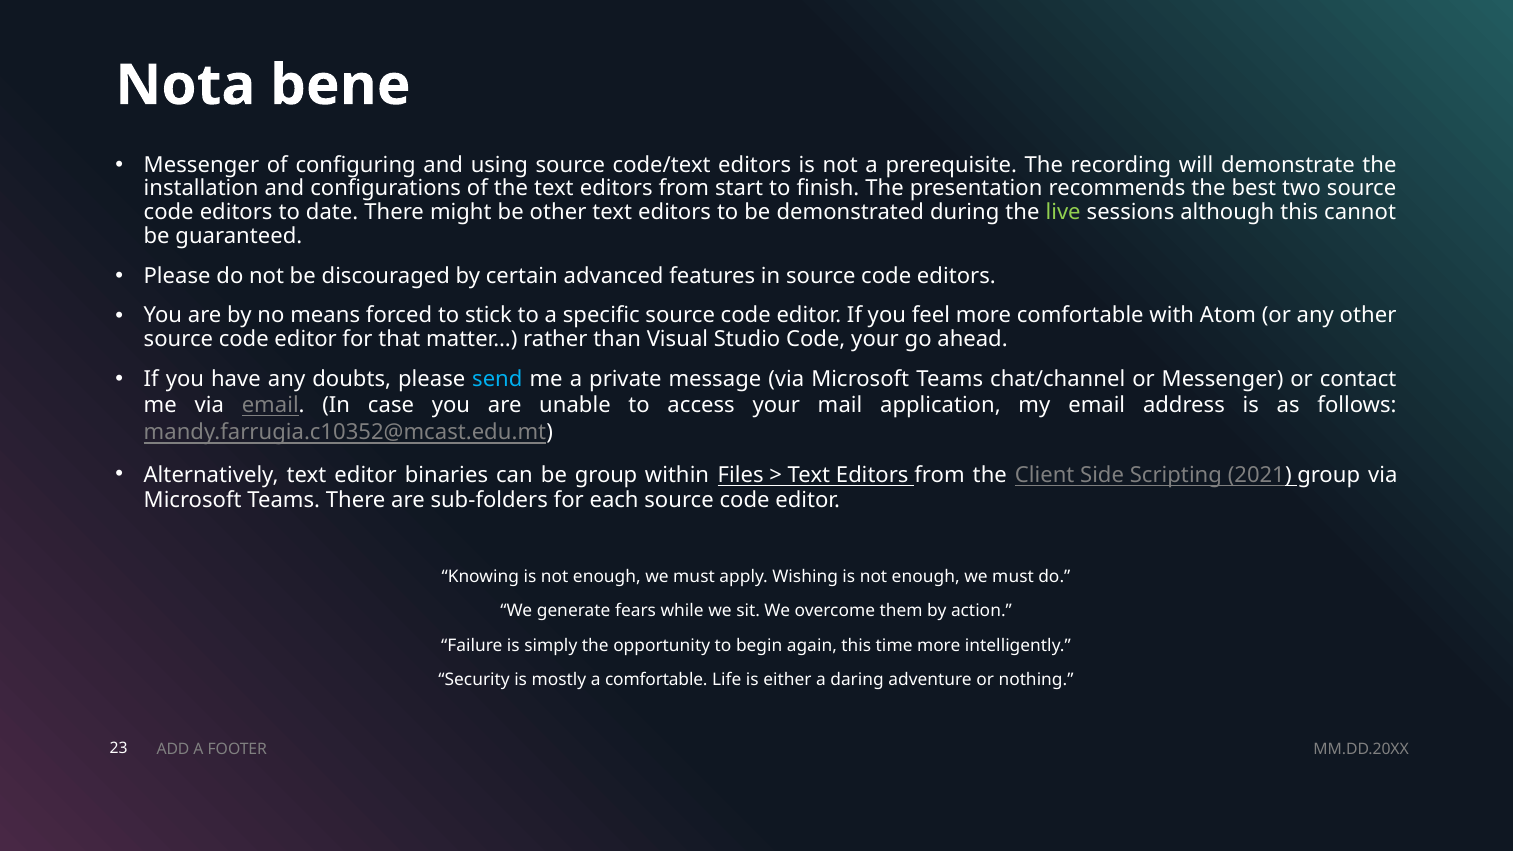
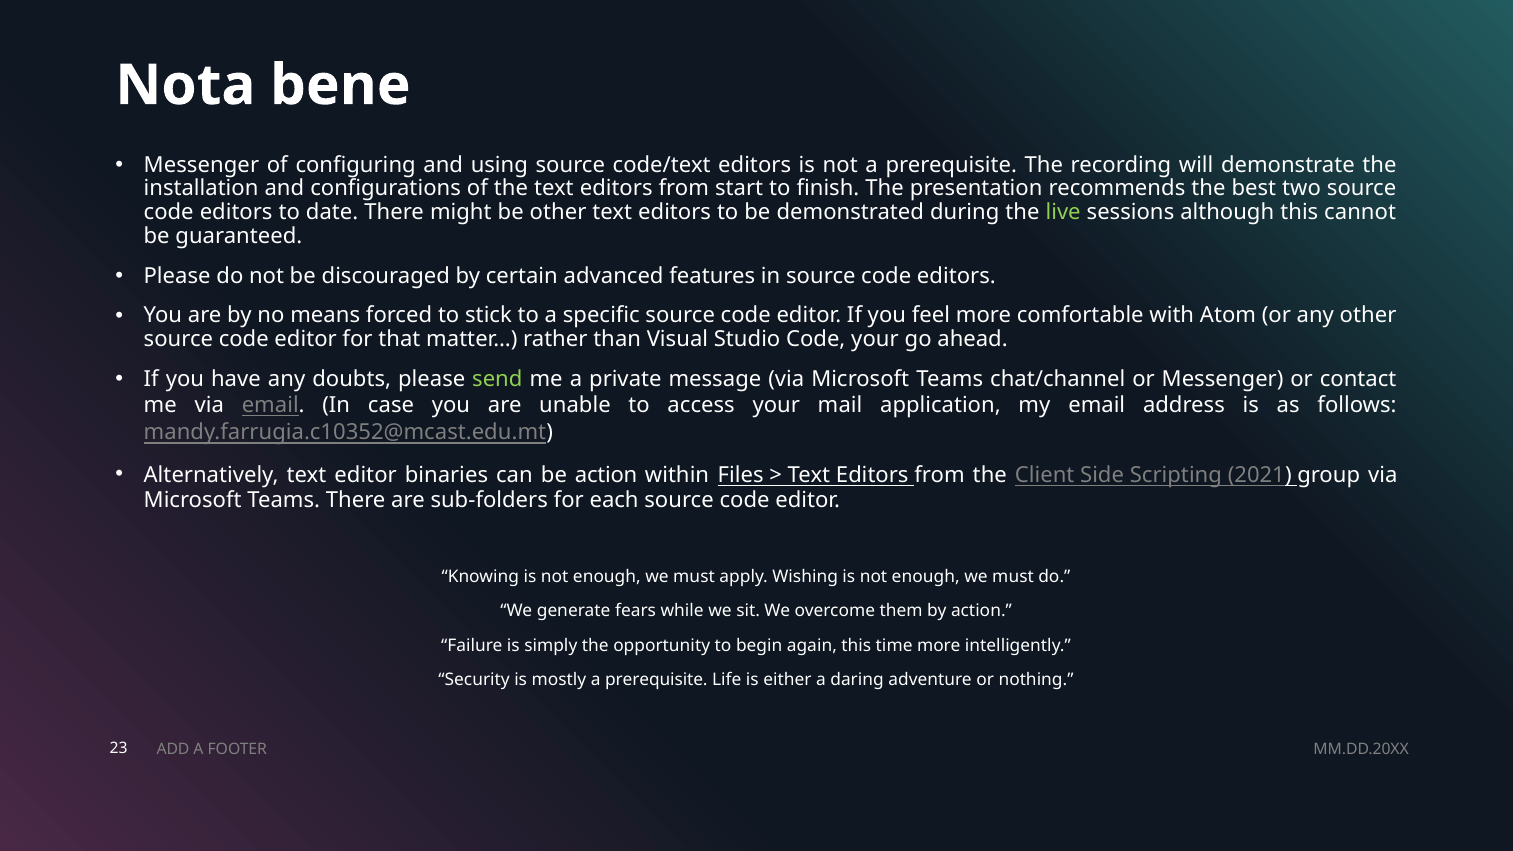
send colour: light blue -> light green
be group: group -> action
mostly a comfortable: comfortable -> prerequisite
